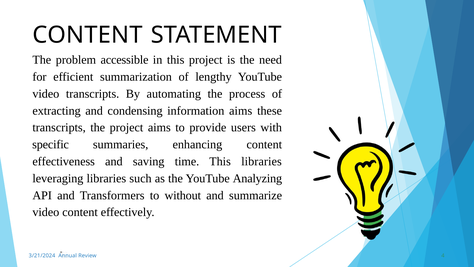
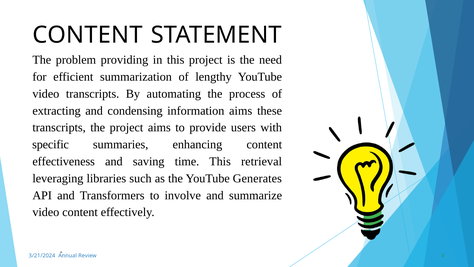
accessible: accessible -> providing
This libraries: libraries -> retrieval
Analyzing: Analyzing -> Generates
without: without -> involve
